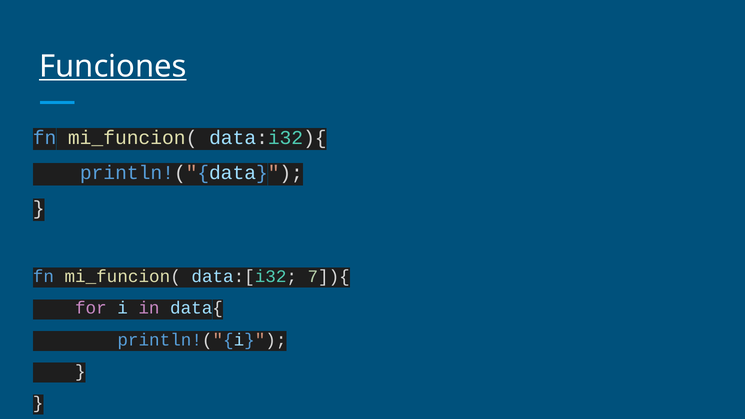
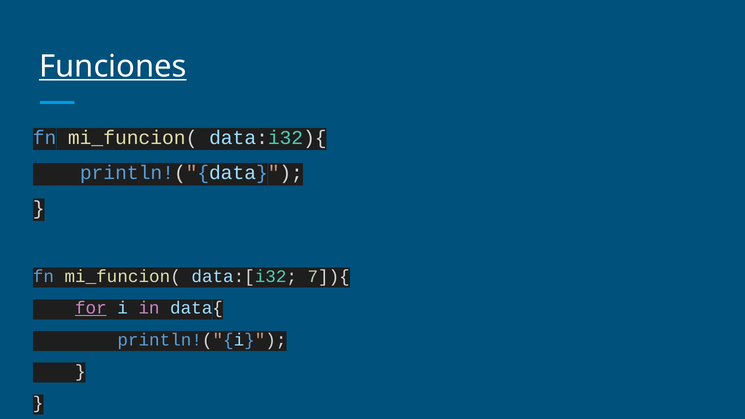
for underline: none -> present
